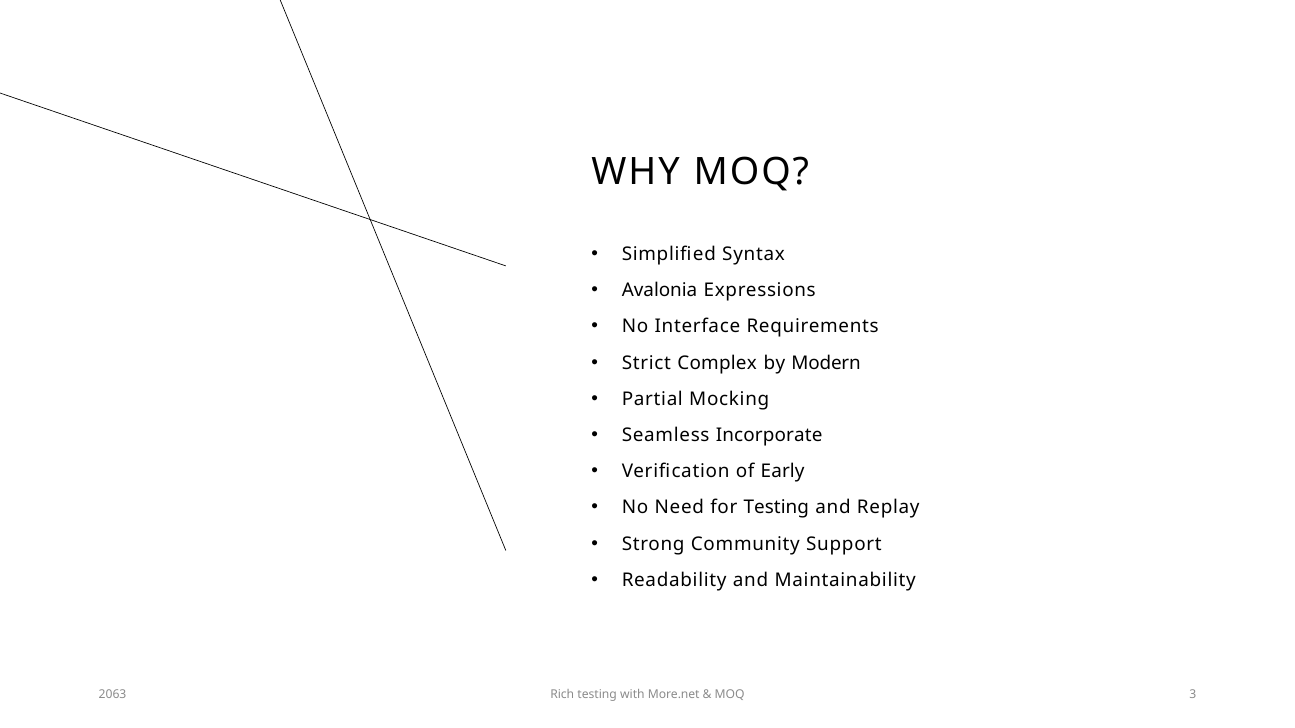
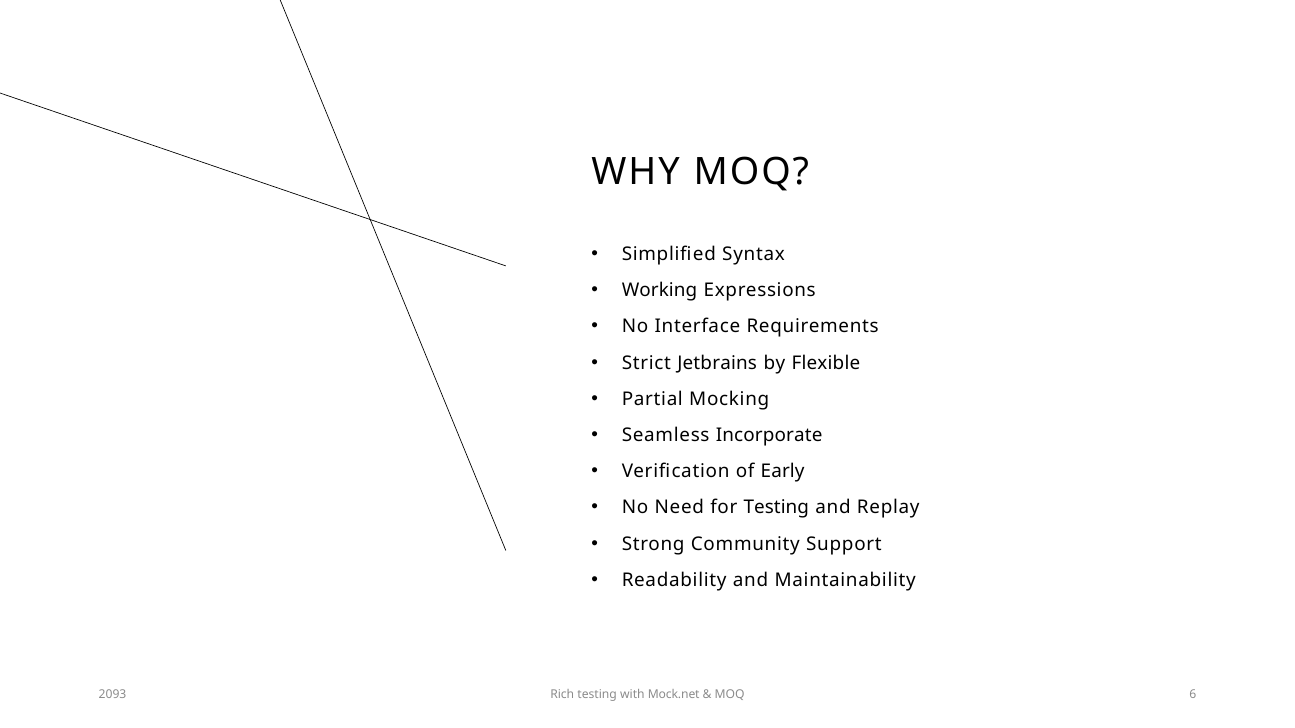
Avalonia: Avalonia -> Working
Complex: Complex -> Jetbrains
Modern: Modern -> Flexible
More.net: More.net -> Mock.net
3: 3 -> 6
2063: 2063 -> 2093
